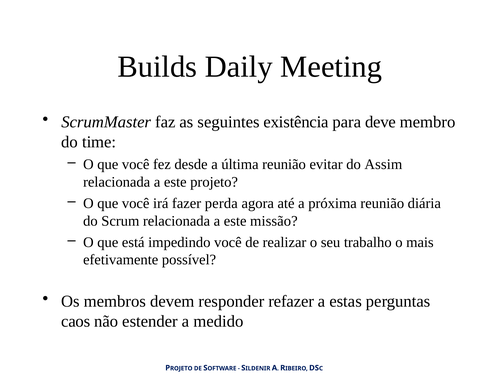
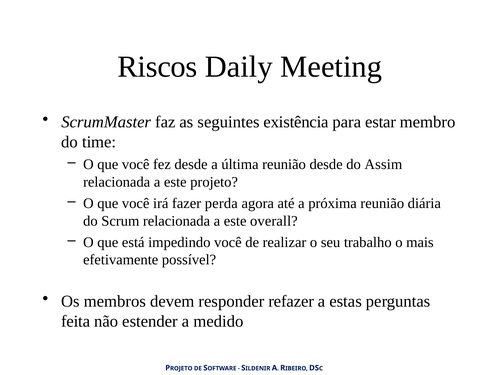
Builds: Builds -> Riscos
deve: deve -> estar
reunião evitar: evitar -> desde
missão: missão -> overall
caos: caos -> feita
